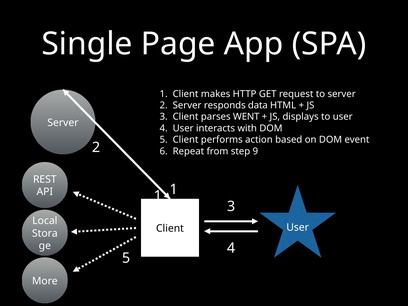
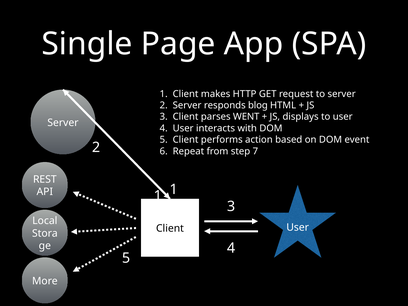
data: data -> blog
9: 9 -> 7
